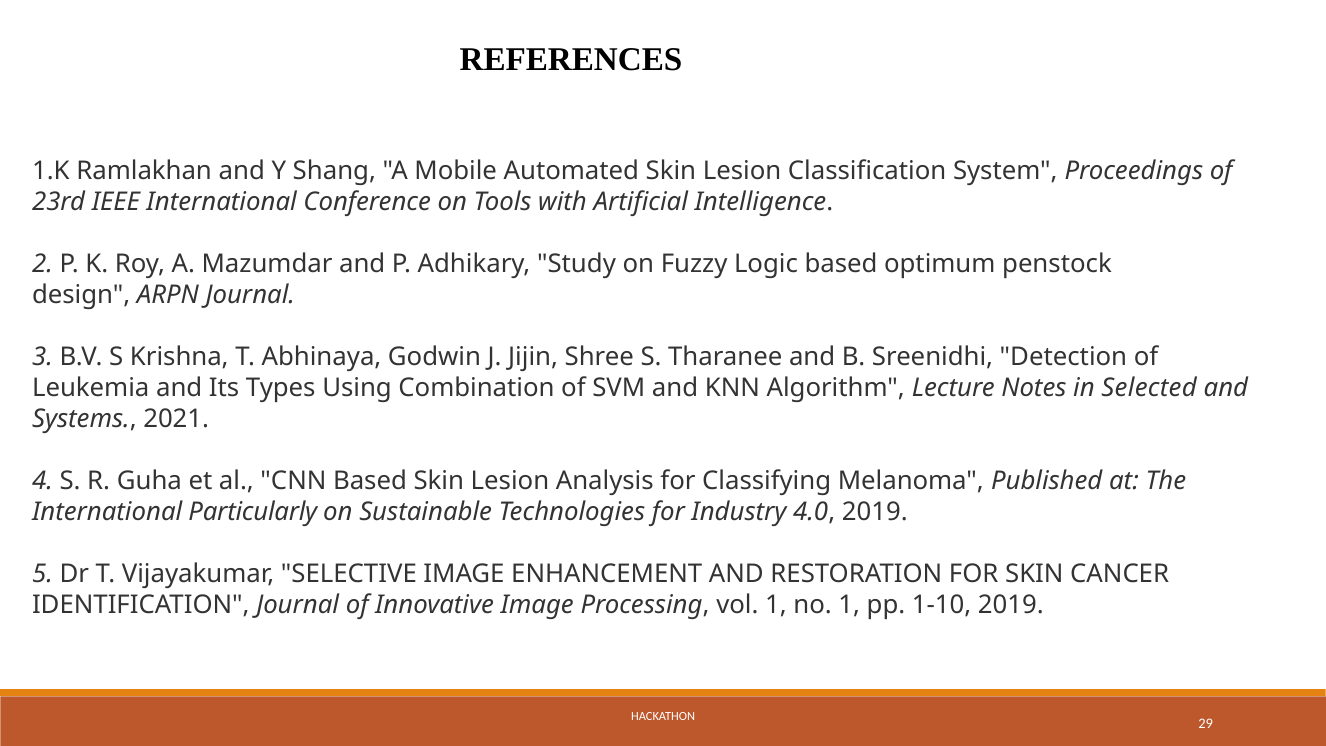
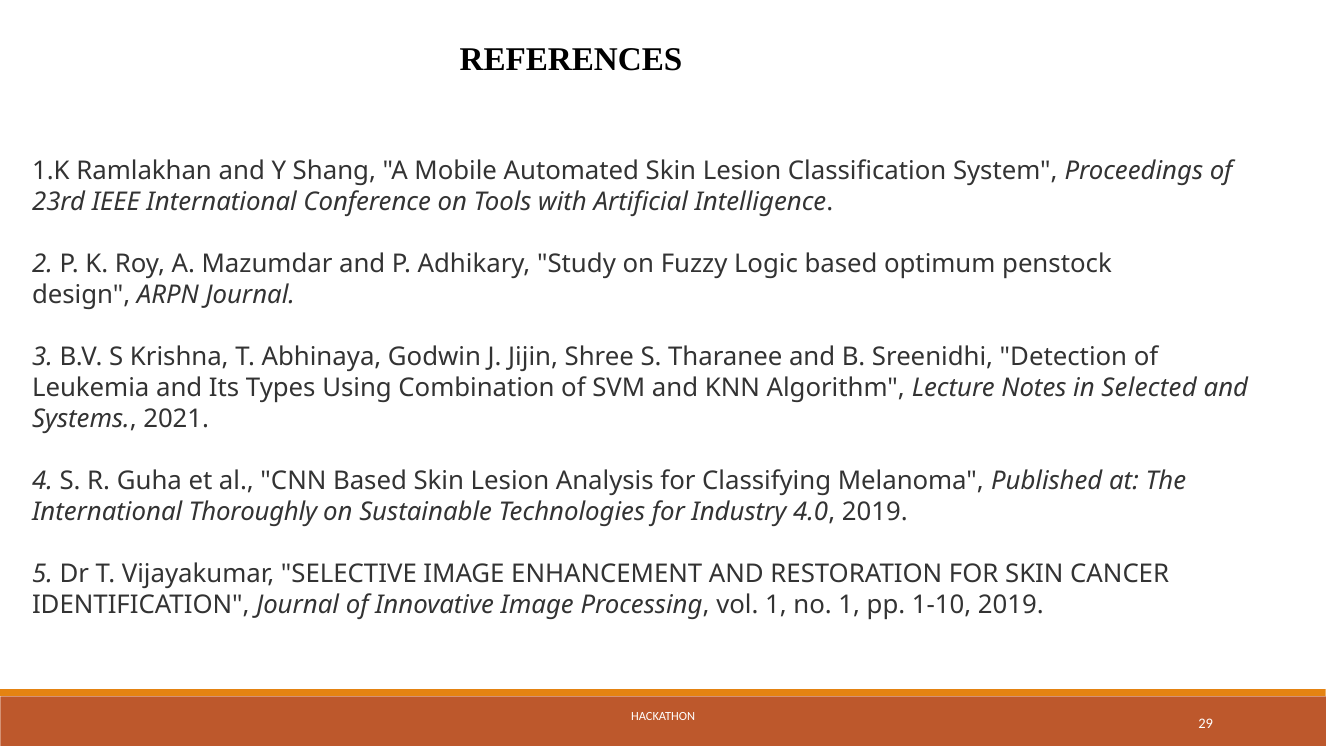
Particularly: Particularly -> Thoroughly
